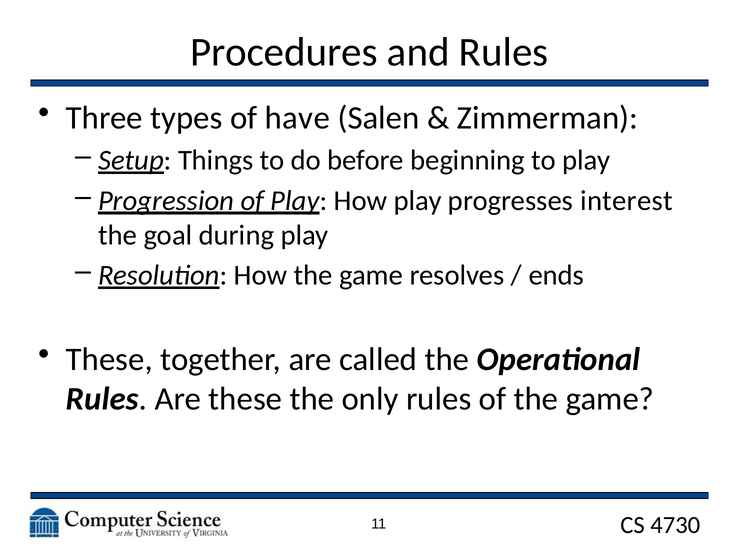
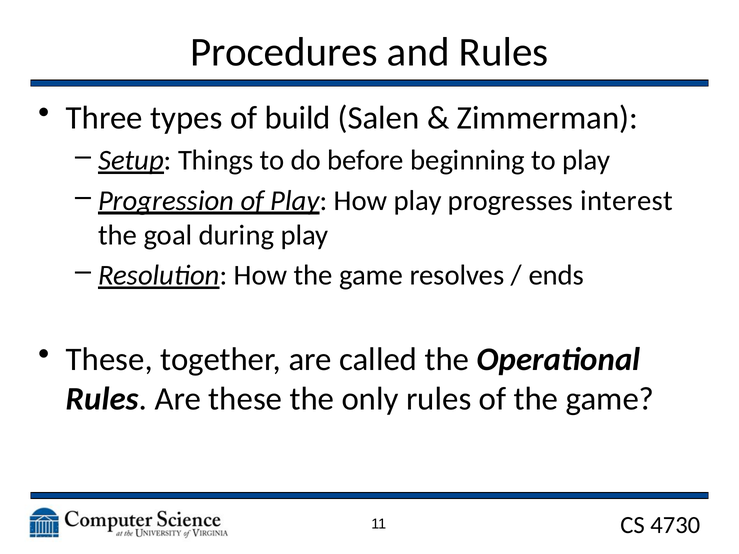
have: have -> build
